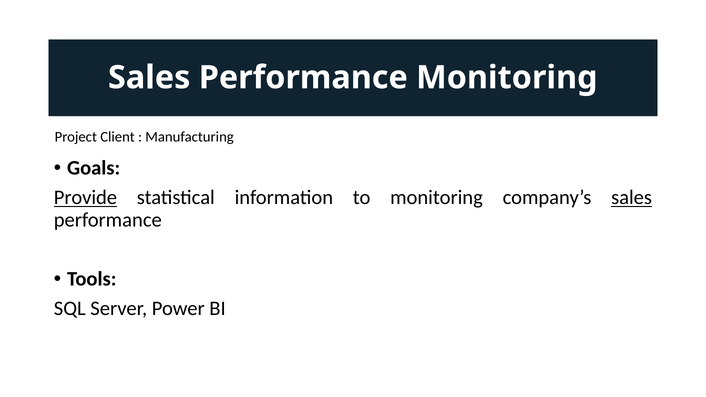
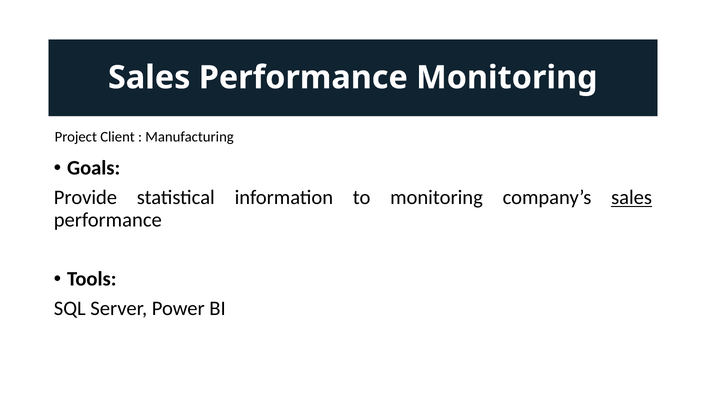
Provide underline: present -> none
